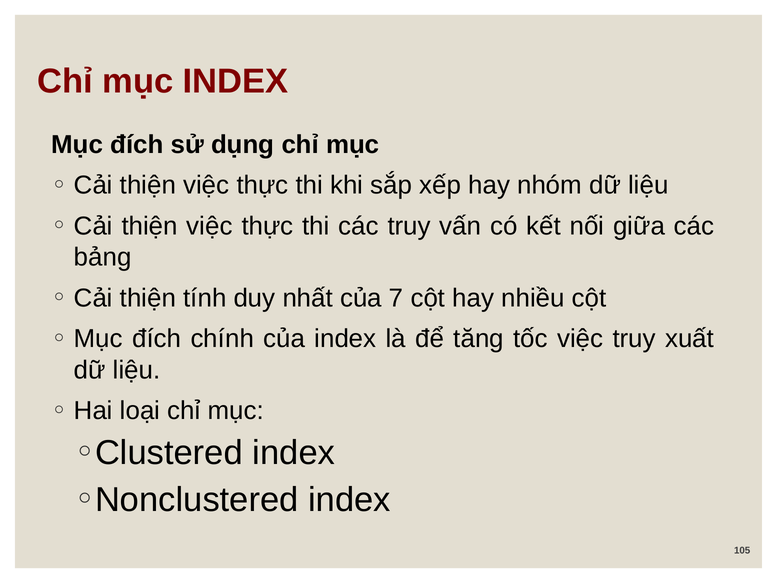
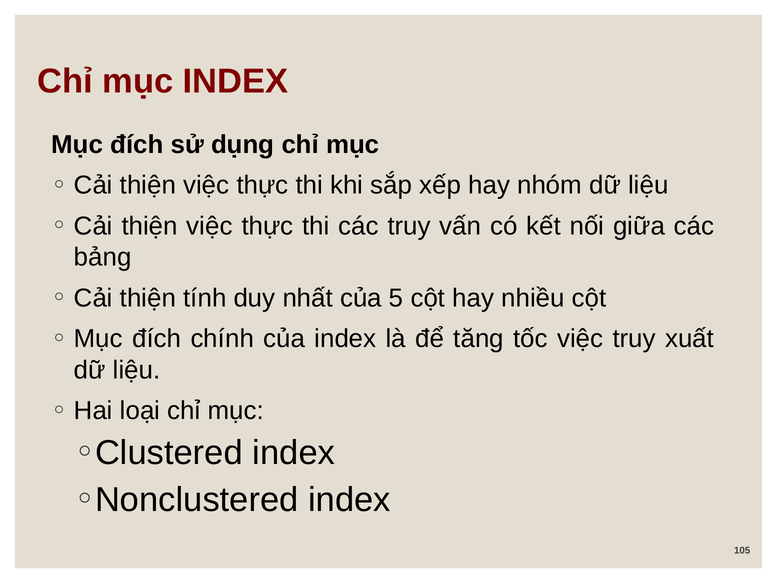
7: 7 -> 5
